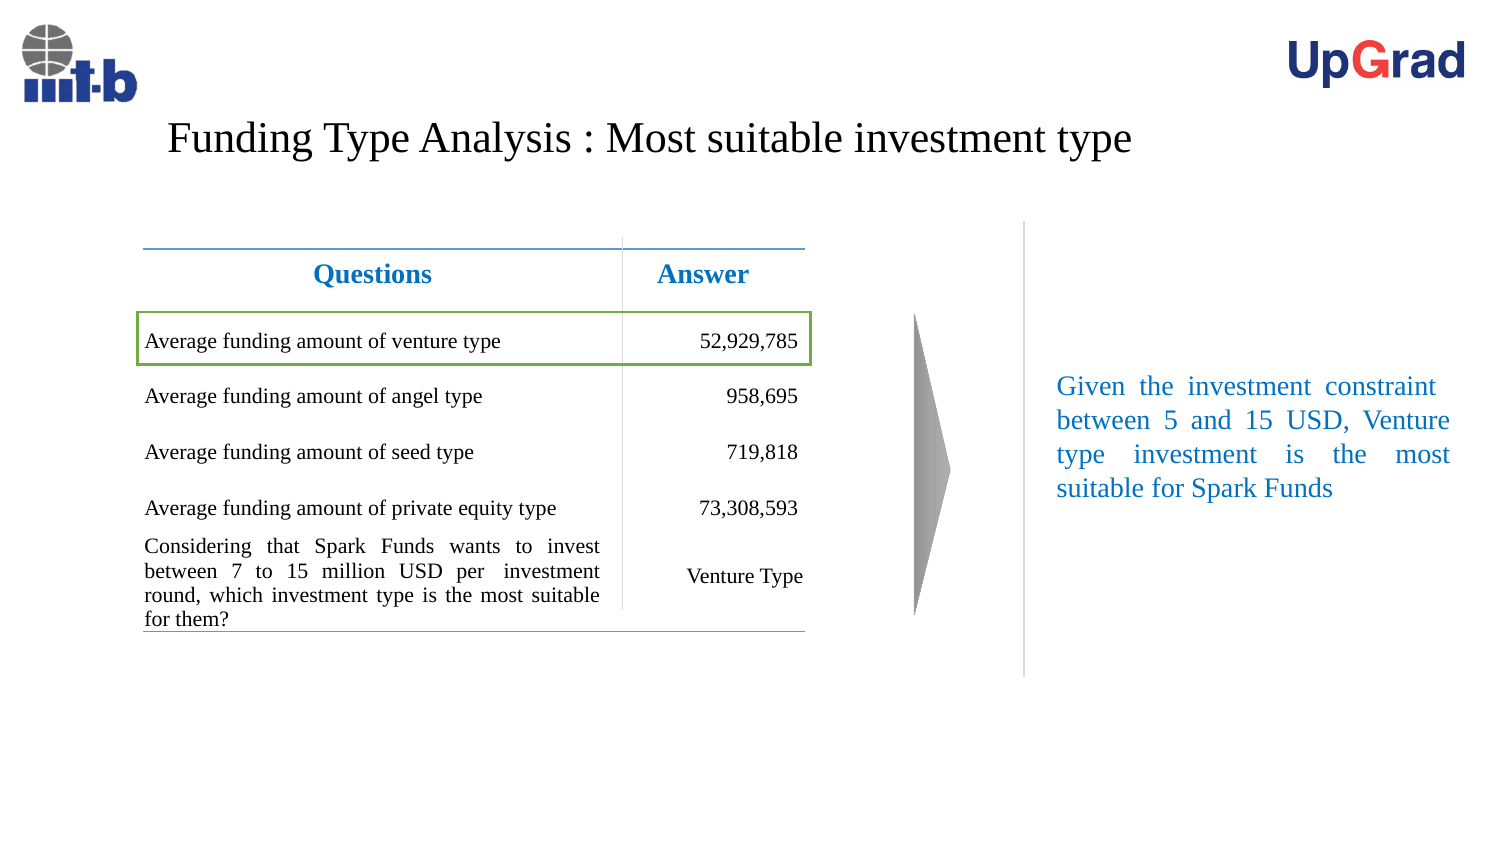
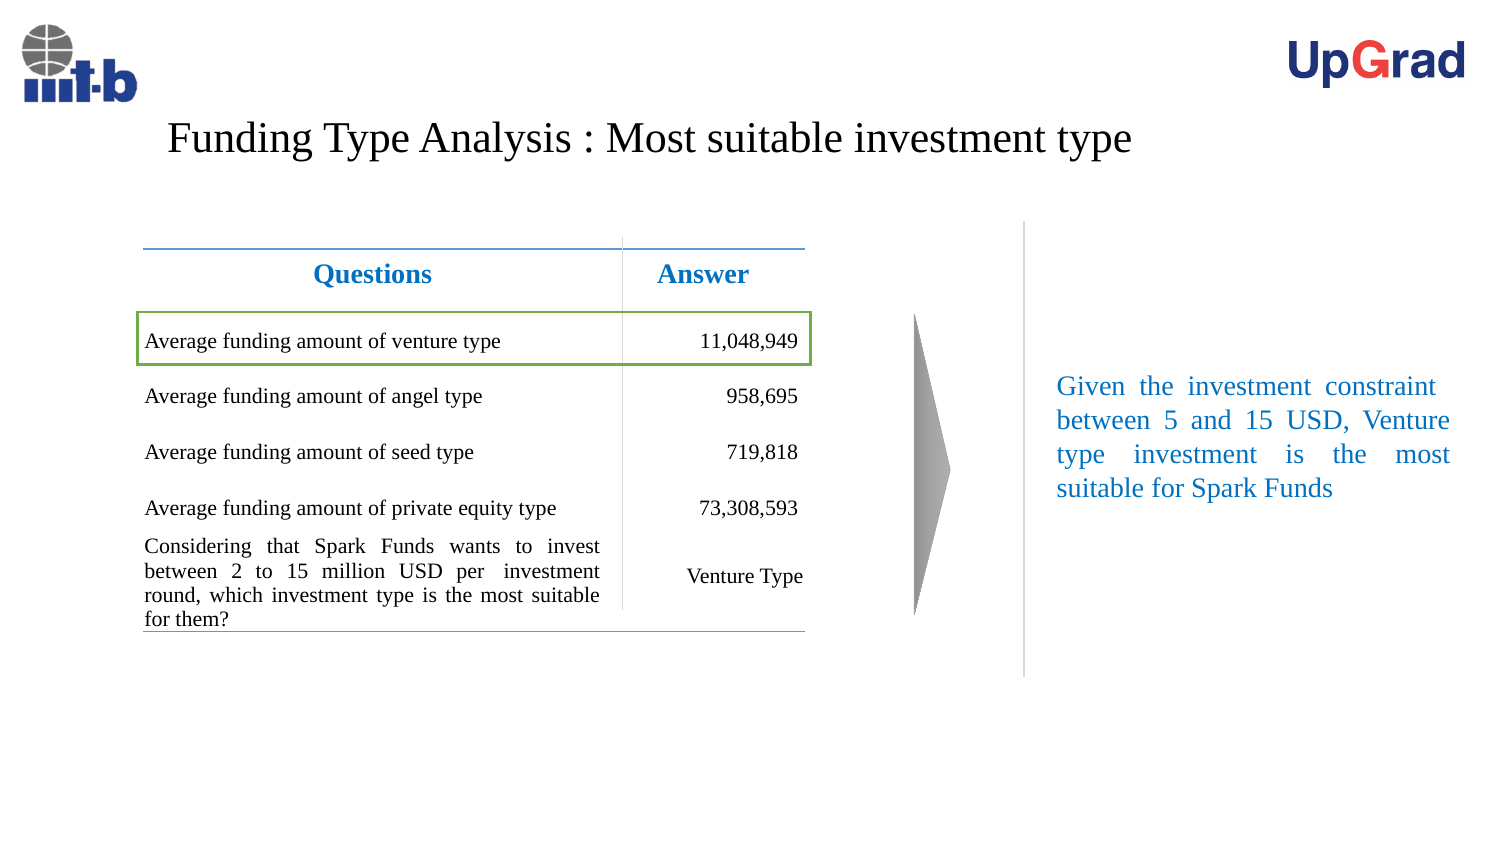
52,929,785: 52,929,785 -> 11,048,949
7: 7 -> 2
